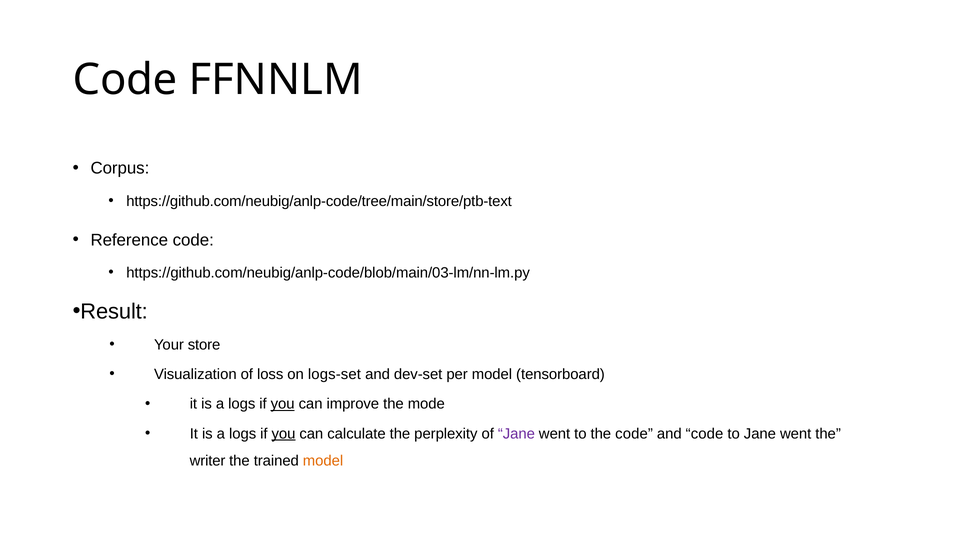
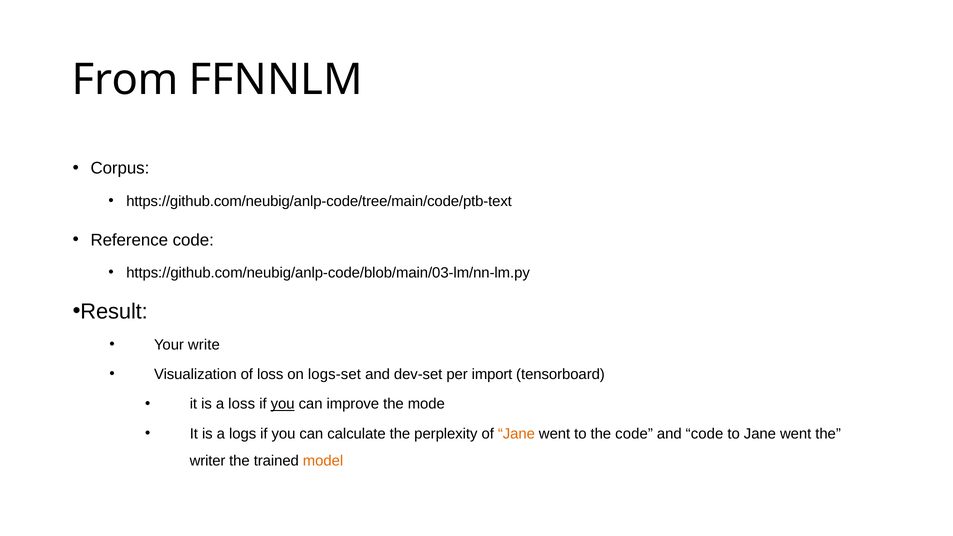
Code at (125, 80): Code -> From
https://github.com/neubig/anlp-code/tree/main/store/ptb-text: https://github.com/neubig/anlp-code/tree/main/store/ptb-text -> https://github.com/neubig/anlp-code/tree/main/code/ptb-text
store: store -> write
per model: model -> import
logs at (242, 404): logs -> loss
you at (283, 434) underline: present -> none
Jane at (516, 434) colour: purple -> orange
